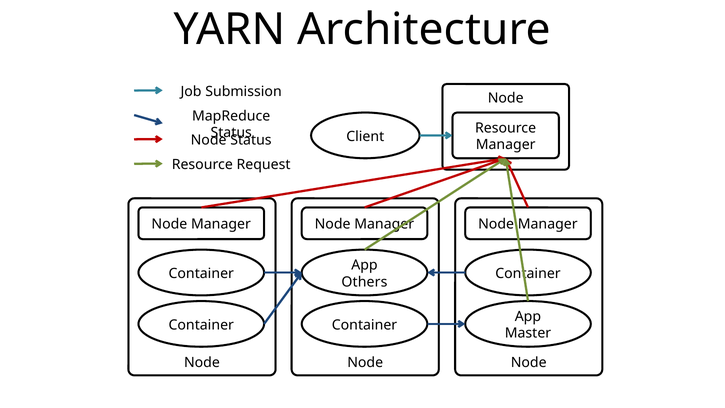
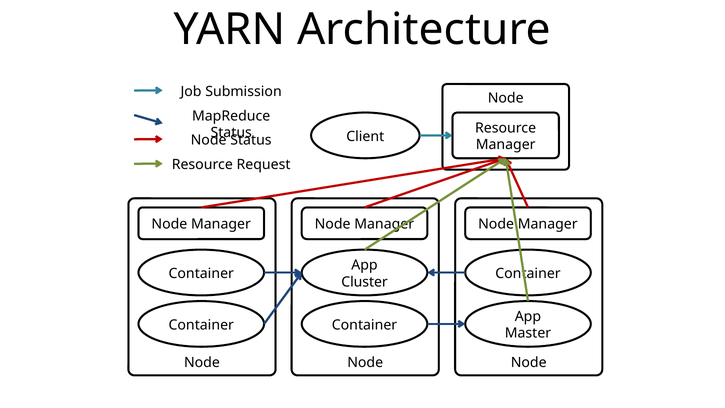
Others: Others -> Cluster
